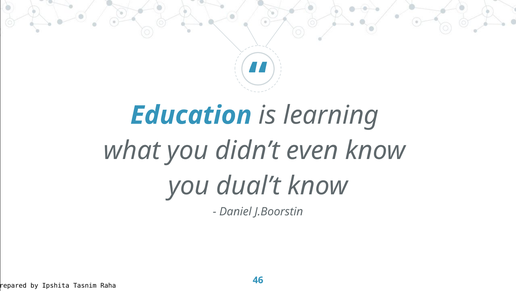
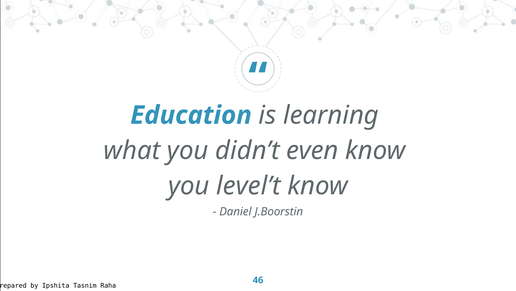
dual’t: dual’t -> level’t
